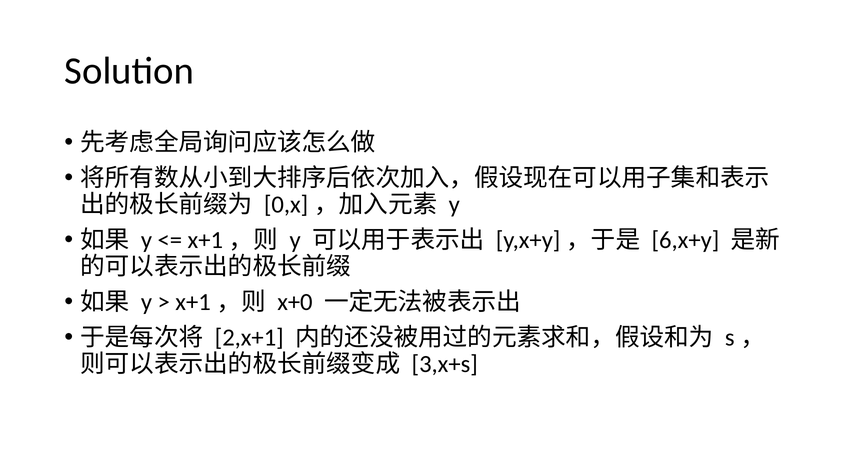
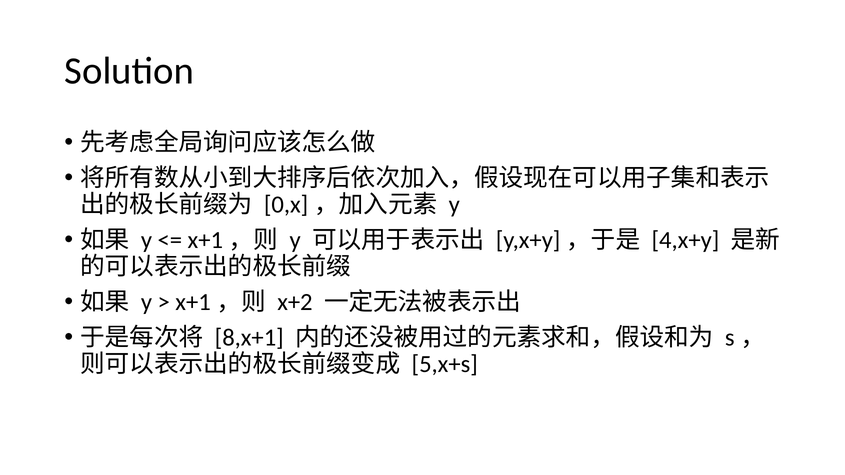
6,x+y: 6,x+y -> 4,x+y
x+0: x+0 -> x+2
2,x+1: 2,x+1 -> 8,x+1
3,x+s: 3,x+s -> 5,x+s
